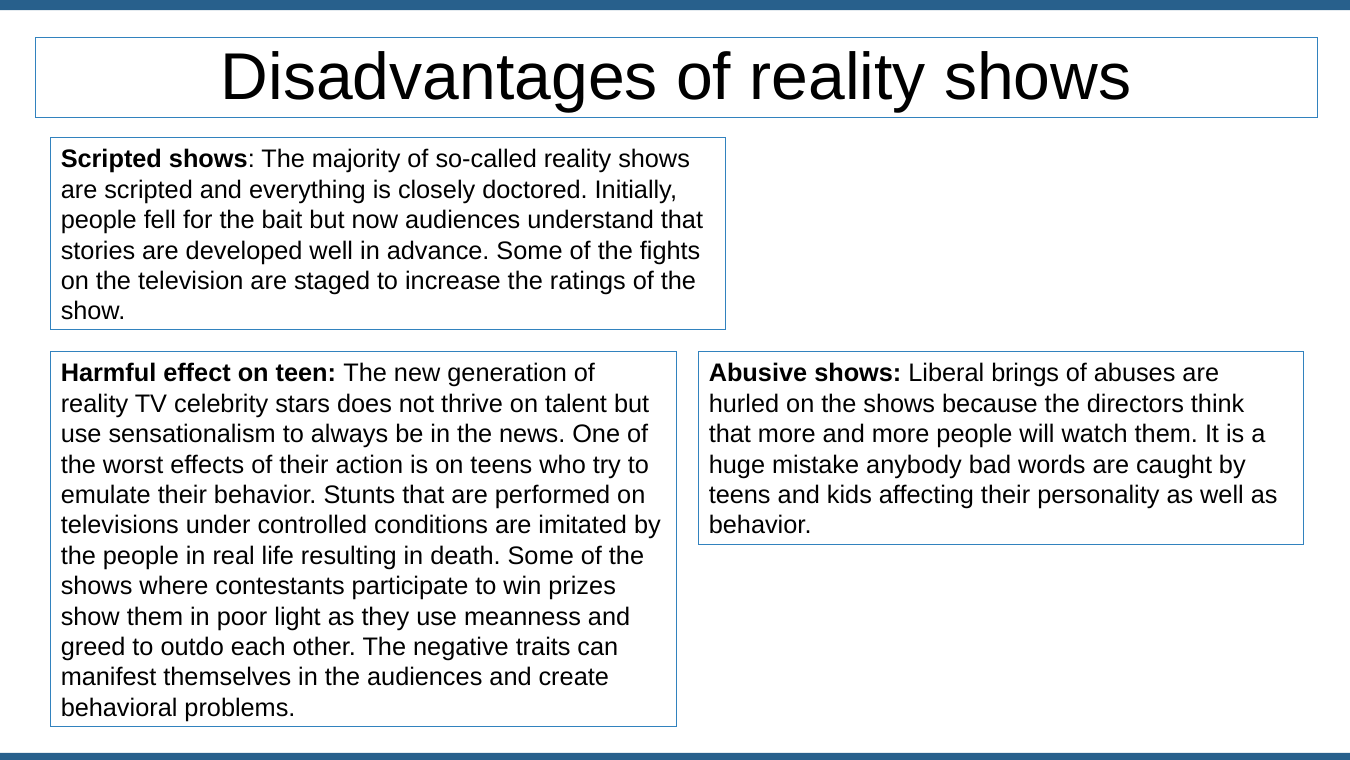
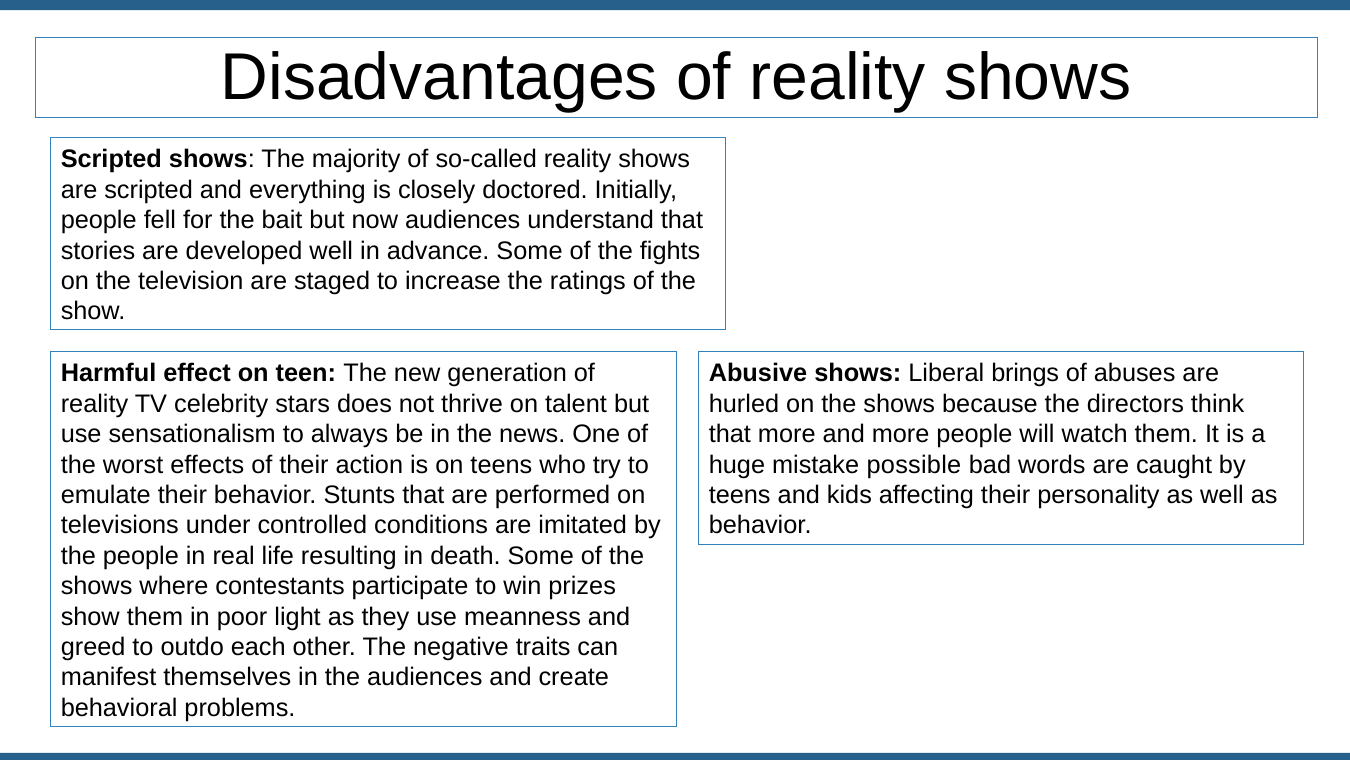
anybody: anybody -> possible
